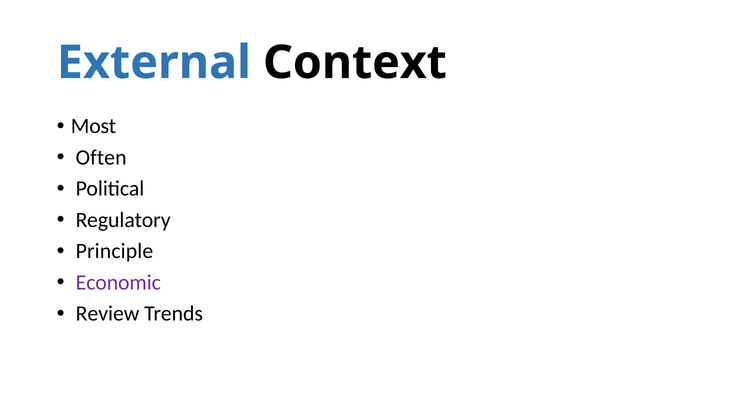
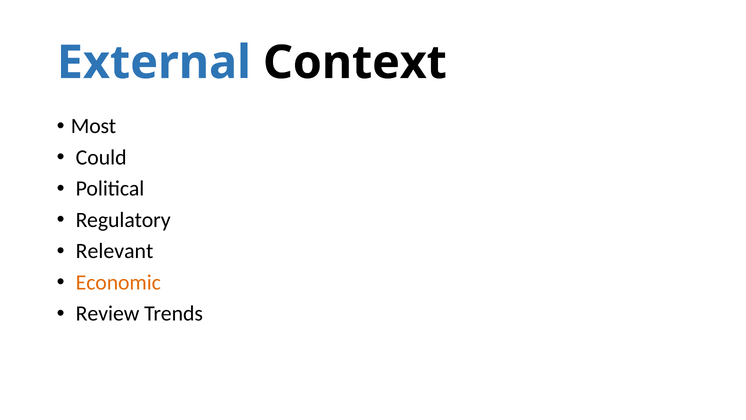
Often: Often -> Could
Principle: Principle -> Relevant
Economic colour: purple -> orange
